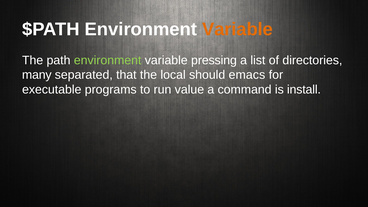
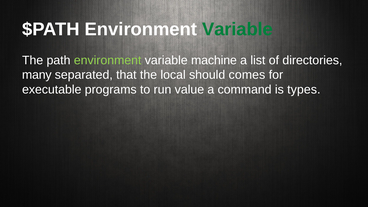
Variable at (238, 29) colour: orange -> green
pressing: pressing -> machine
emacs: emacs -> comes
install: install -> types
